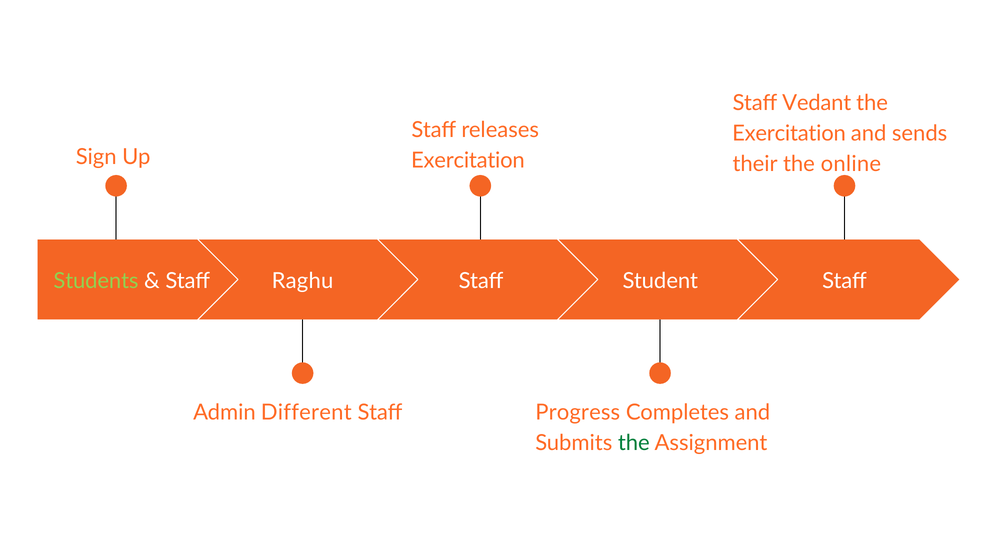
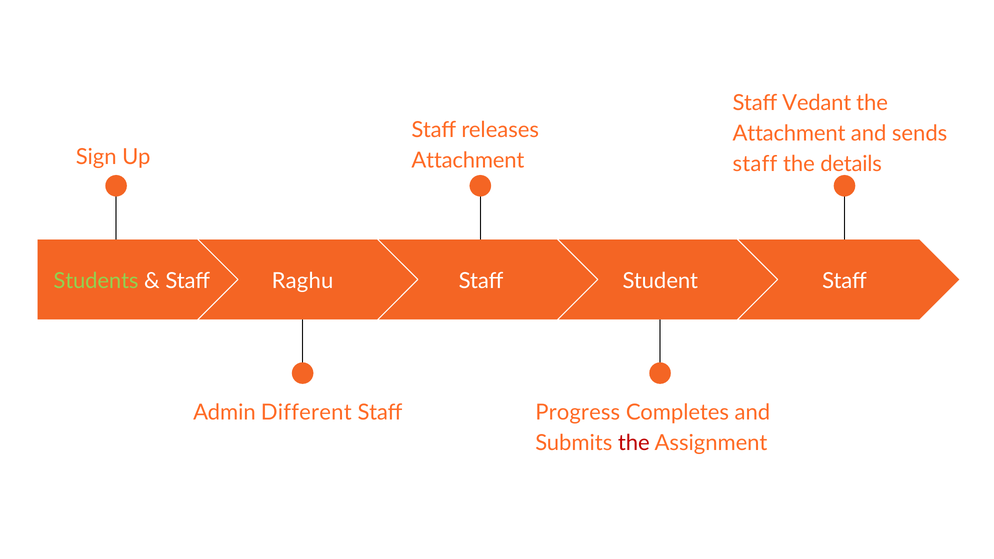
Exercitation at (789, 134): Exercitation -> Attachment
Exercitation at (468, 161): Exercitation -> Attachment
their at (755, 164): their -> staff
online: online -> details
the at (634, 443) colour: green -> red
